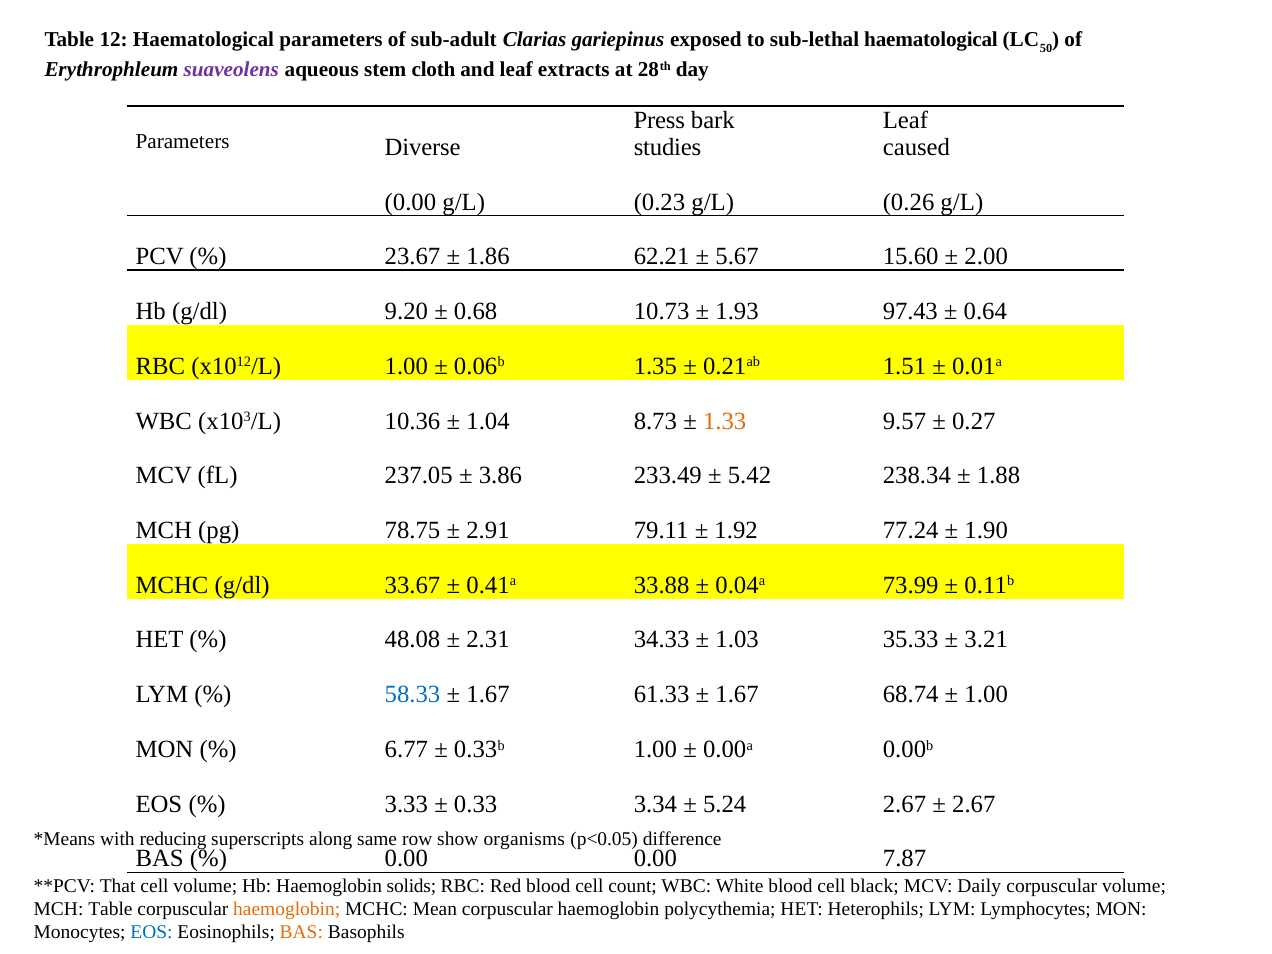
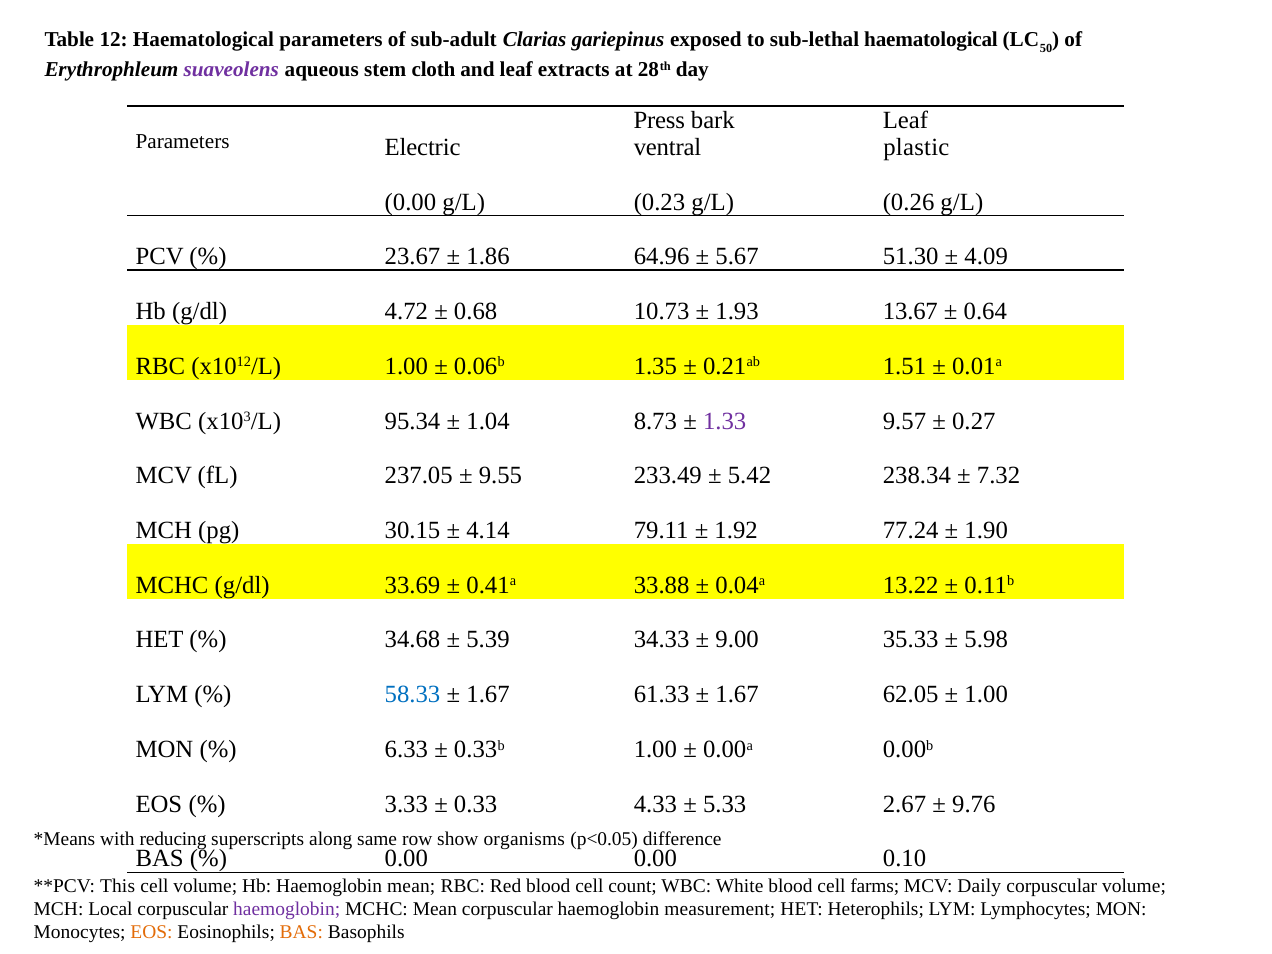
Diverse: Diverse -> Electric
studies: studies -> ventral
caused: caused -> plastic
62.21: 62.21 -> 64.96
15.60: 15.60 -> 51.30
2.00: 2.00 -> 4.09
9.20: 9.20 -> 4.72
97.43: 97.43 -> 13.67
10.36: 10.36 -> 95.34
1.33 colour: orange -> purple
3.86: 3.86 -> 9.55
1.88: 1.88 -> 7.32
78.75: 78.75 -> 30.15
2.91: 2.91 -> 4.14
33.67: 33.67 -> 33.69
73.99: 73.99 -> 13.22
48.08: 48.08 -> 34.68
2.31: 2.31 -> 5.39
1.03: 1.03 -> 9.00
3.21: 3.21 -> 5.98
68.74: 68.74 -> 62.05
6.77: 6.77 -> 6.33
3.34: 3.34 -> 4.33
5.24: 5.24 -> 5.33
2.67 at (974, 804): 2.67 -> 9.76
7.87: 7.87 -> 0.10
That: That -> This
Haemoglobin solids: solids -> mean
black: black -> farms
MCH Table: Table -> Local
haemoglobin at (287, 909) colour: orange -> purple
polycythemia: polycythemia -> measurement
EOS at (152, 933) colour: blue -> orange
